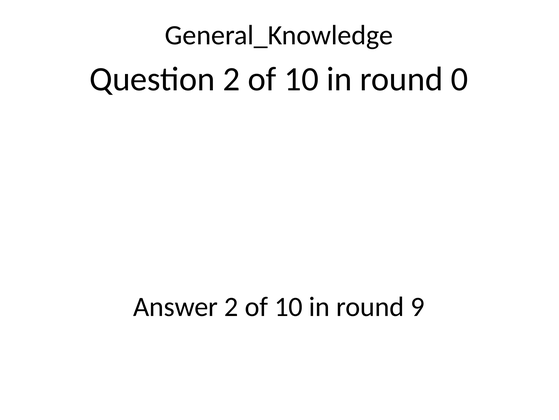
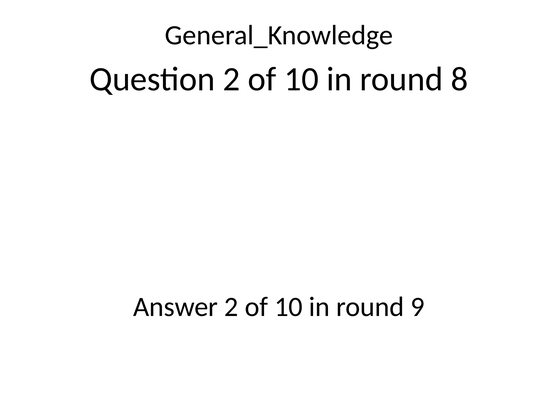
0: 0 -> 8
